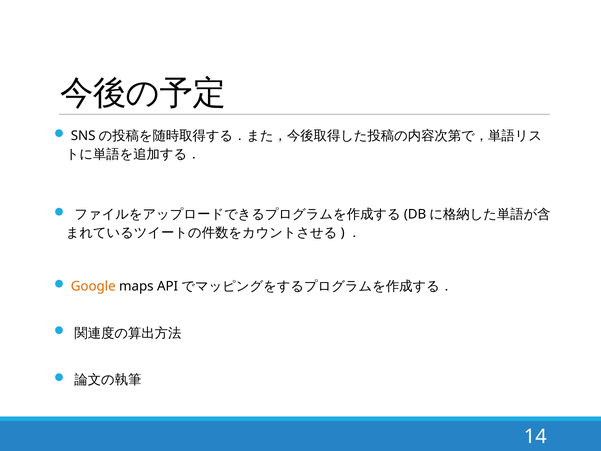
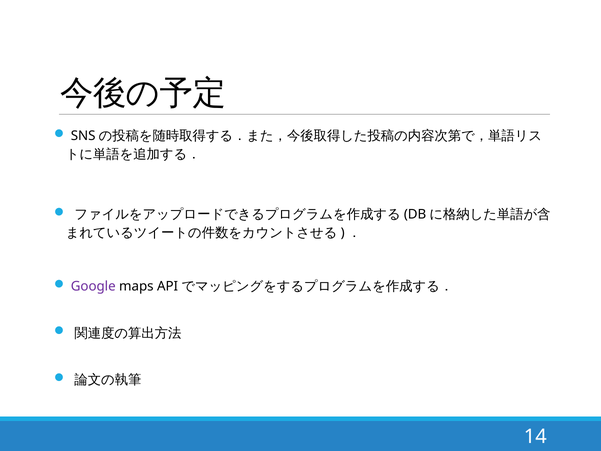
Google colour: orange -> purple
